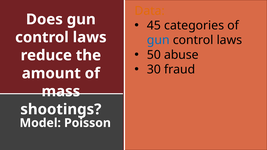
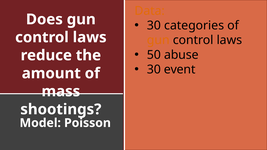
45 at (154, 26): 45 -> 30
gun at (158, 40) colour: blue -> orange
fraud: fraud -> event
